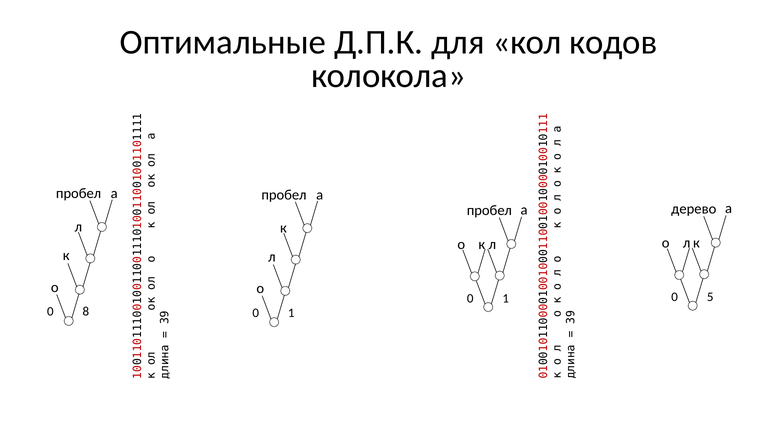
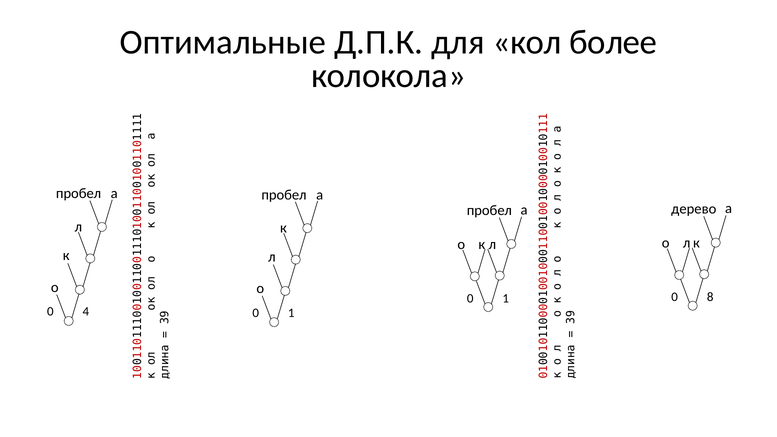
кодов: кодов -> более
5: 5 -> 8
8: 8 -> 4
